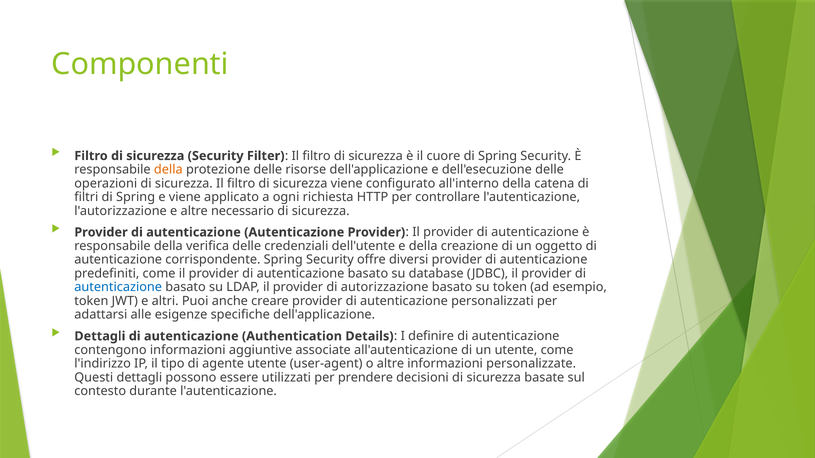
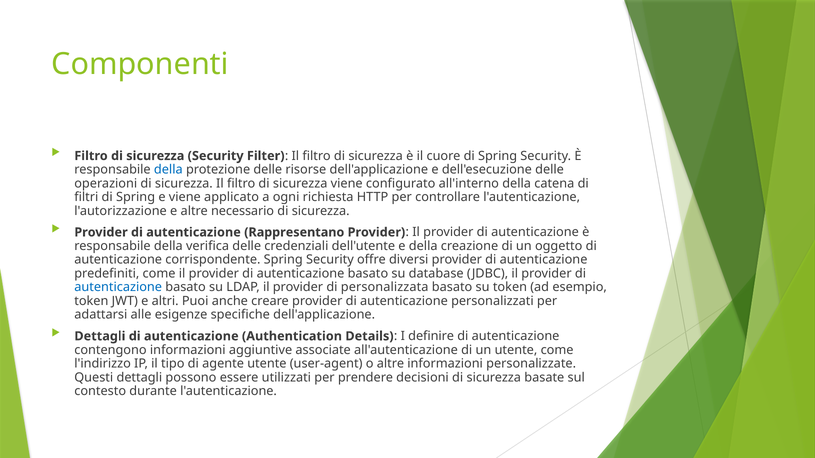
della at (168, 170) colour: orange -> blue
autenticazione Autenticazione: Autenticazione -> Rappresentano
autorizzazione: autorizzazione -> personalizzata
